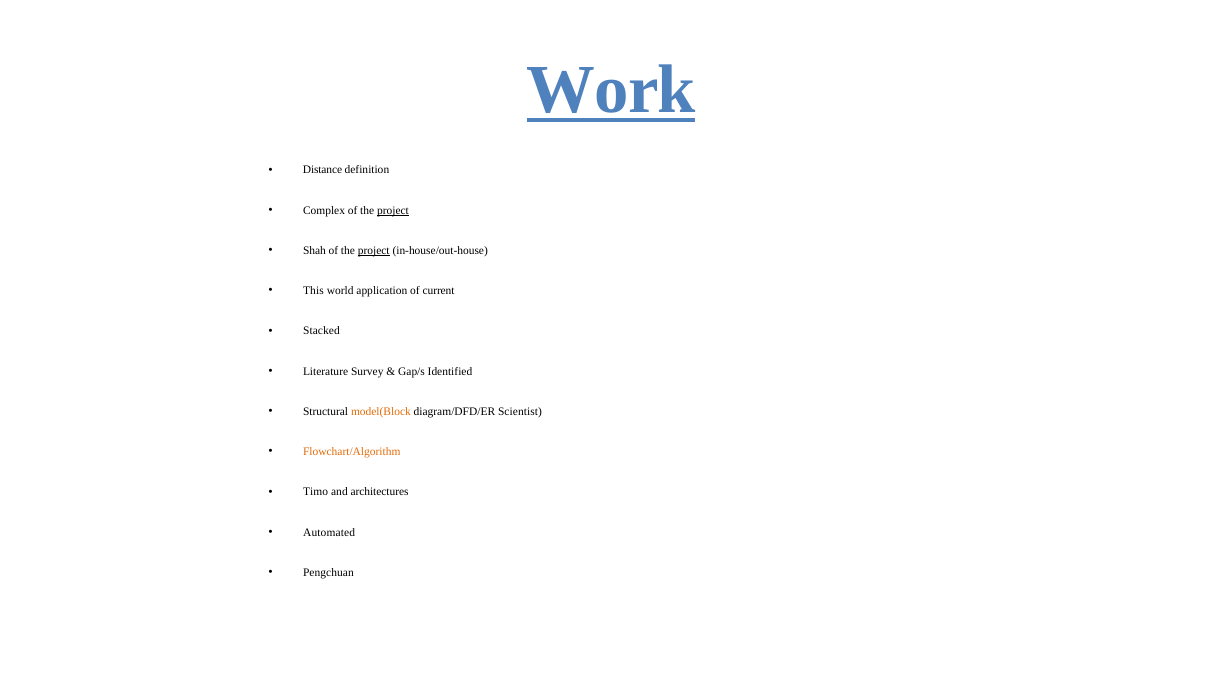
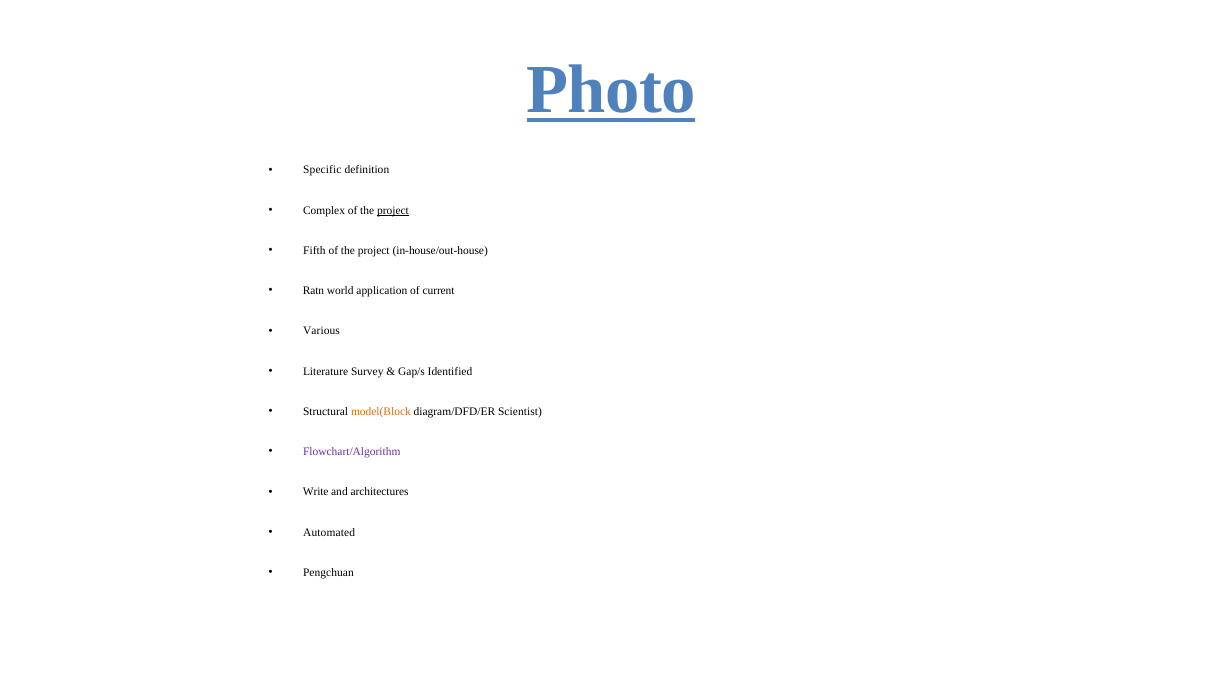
Work: Work -> Photo
Distance: Distance -> Specific
Shah: Shah -> Fifth
project at (374, 251) underline: present -> none
This: This -> Ratn
Stacked: Stacked -> Various
Flowchart/Algorithm colour: orange -> purple
Timo: Timo -> Write
